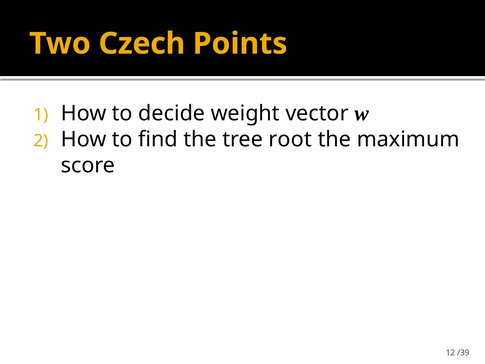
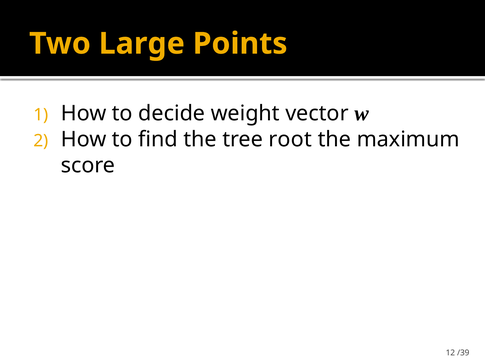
Czech: Czech -> Large
